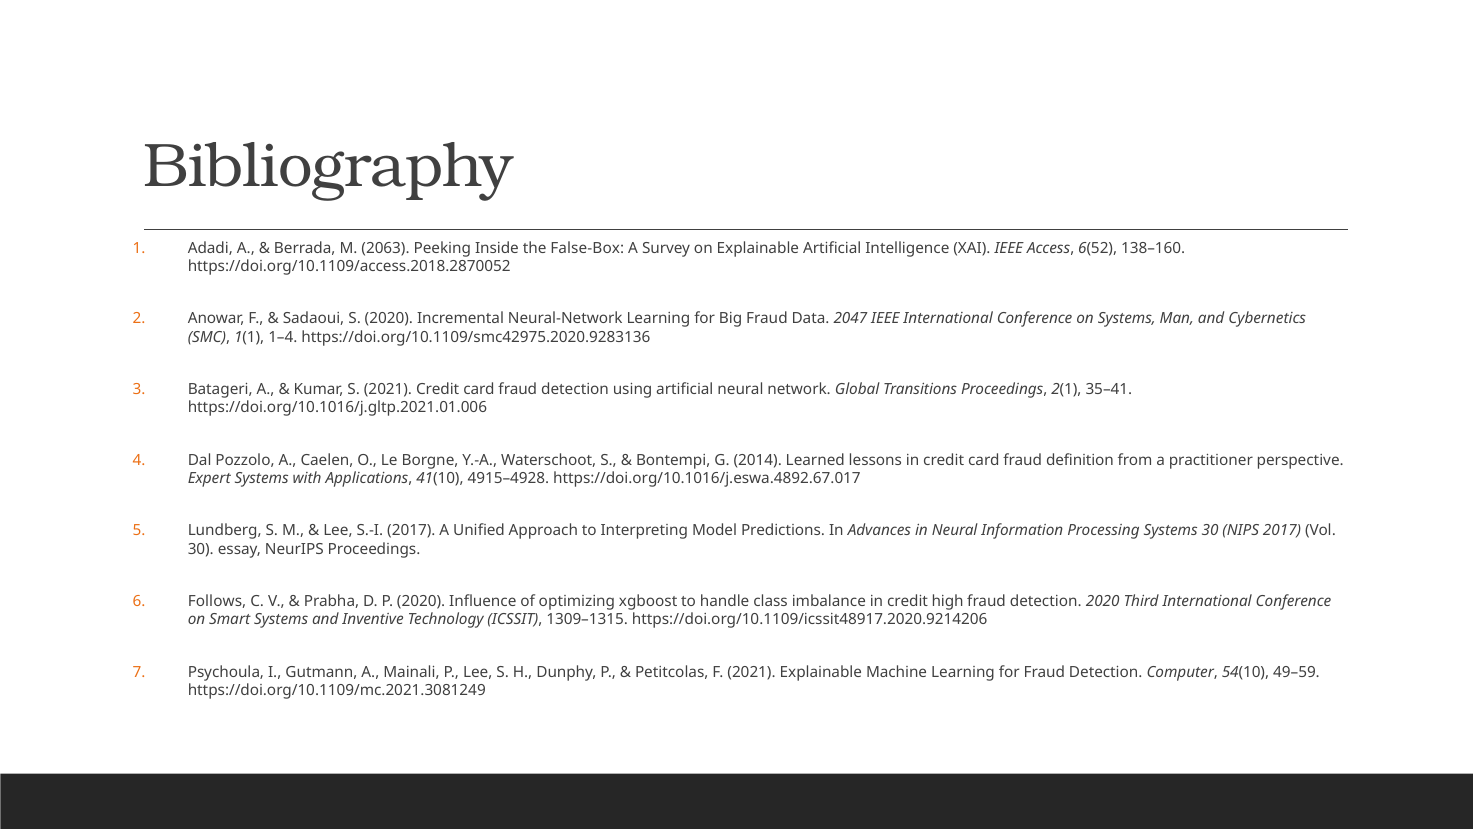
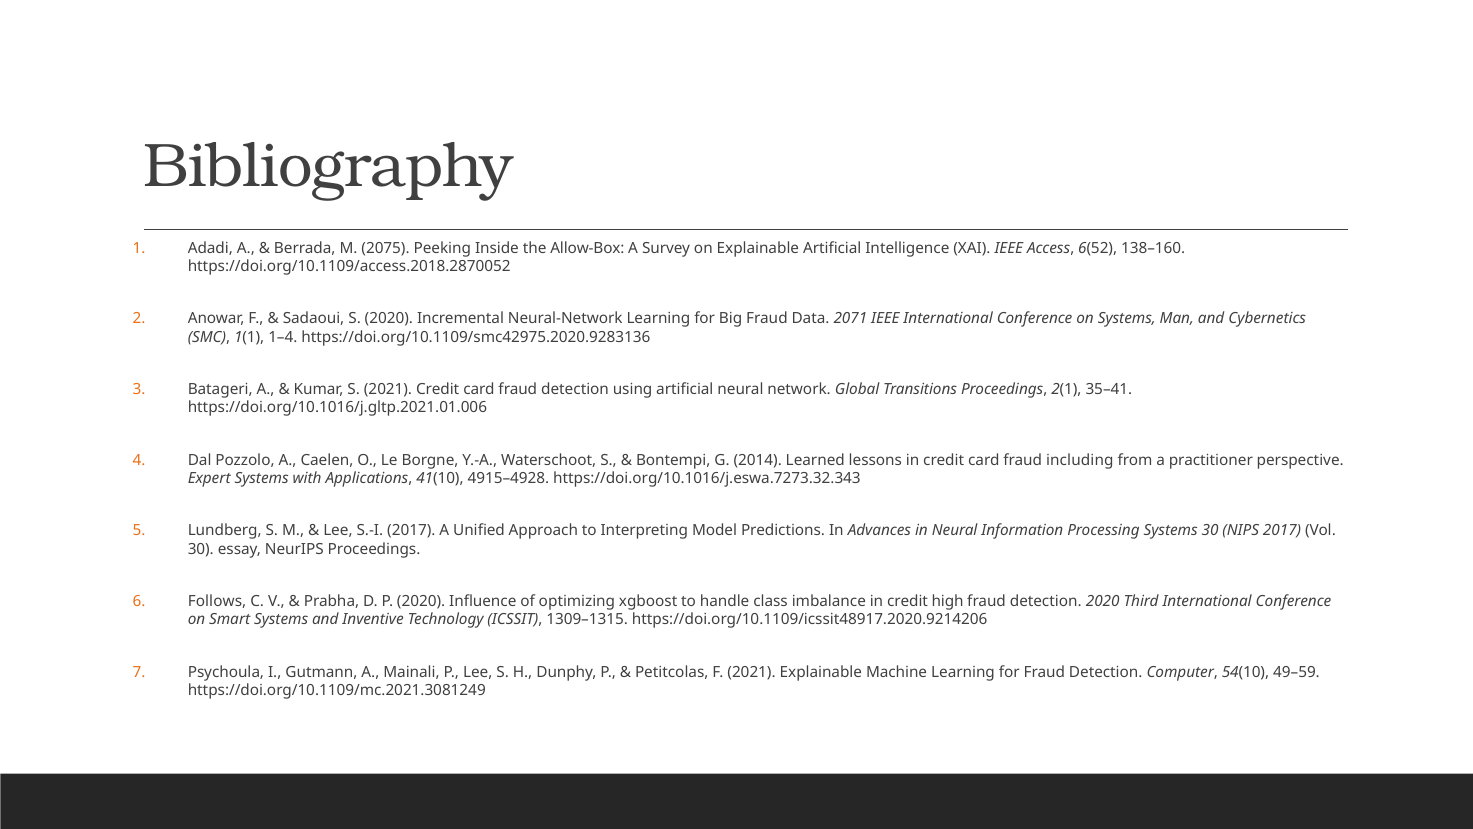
2063: 2063 -> 2075
False-Box: False-Box -> Allow-Box
2047: 2047 -> 2071
definition: definition -> including
https://doi.org/10.1016/j.eswa.4892.67.017: https://doi.org/10.1016/j.eswa.4892.67.017 -> https://doi.org/10.1016/j.eswa.7273.32.343
